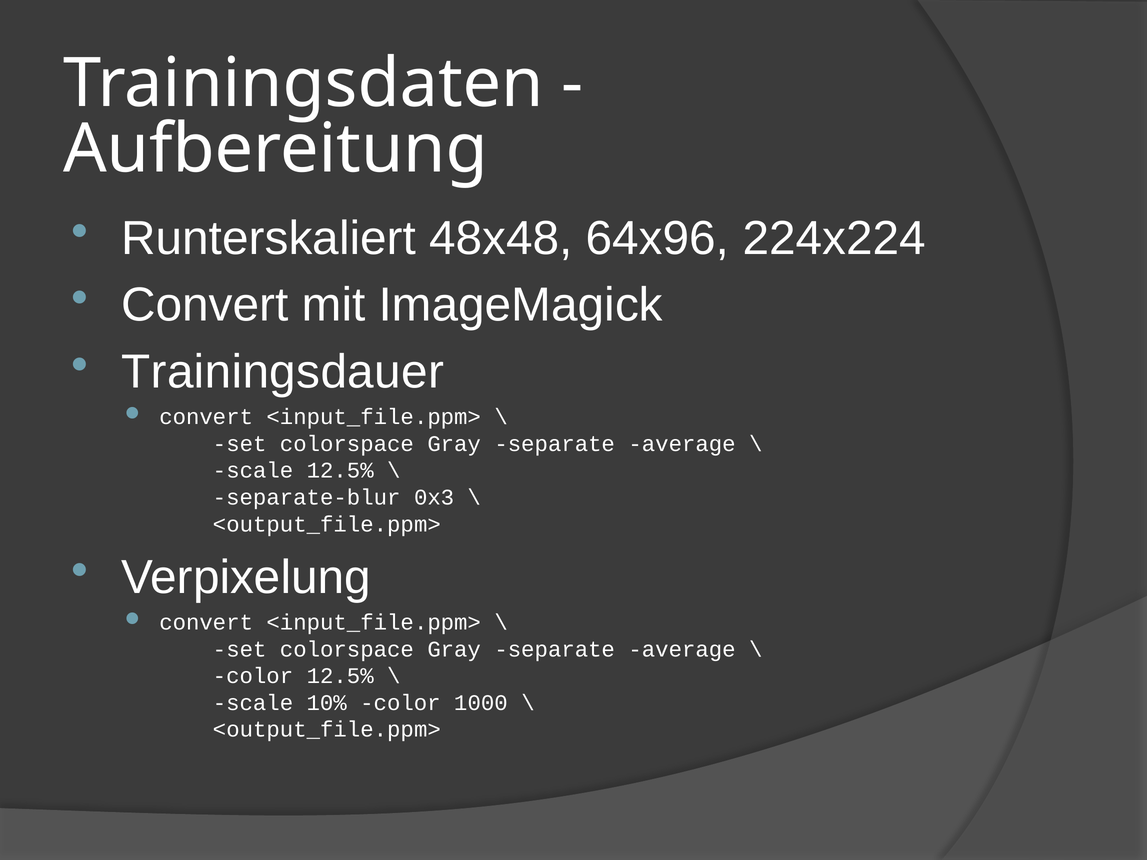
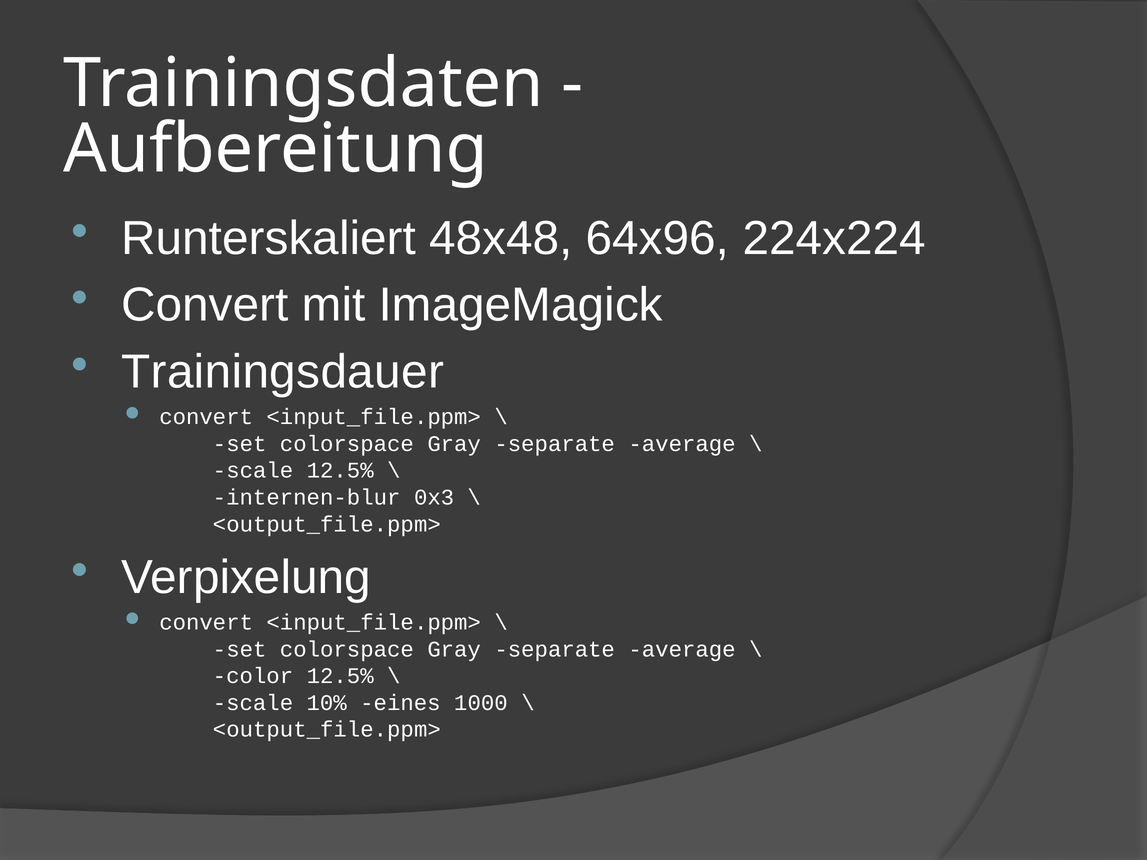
separate-blur: separate-blur -> internen-blur
10% color: color -> eines
